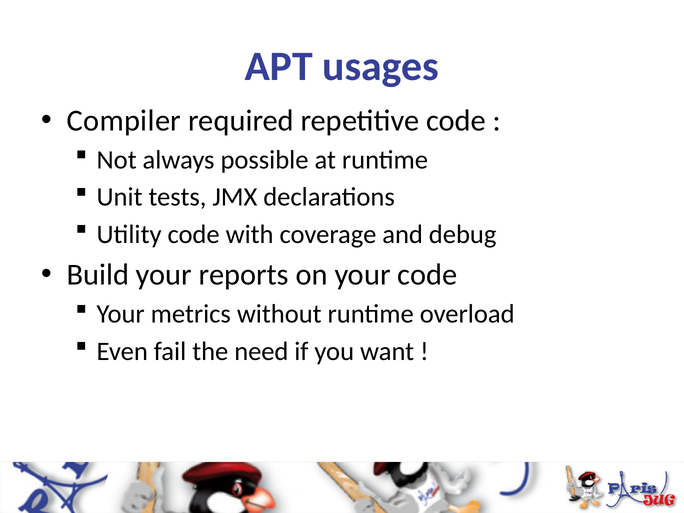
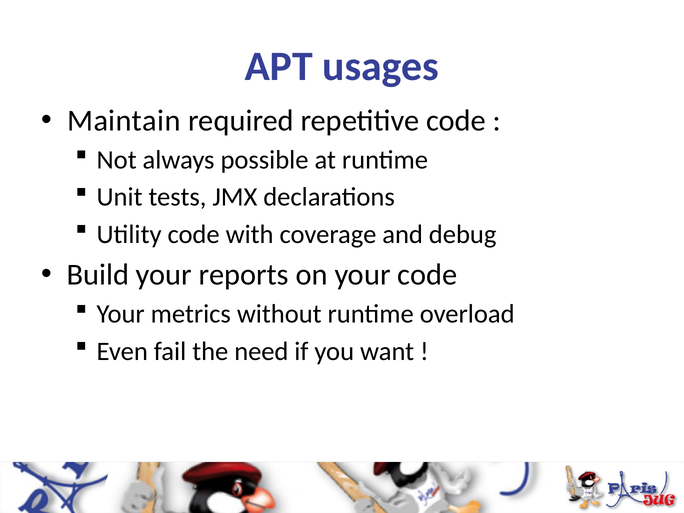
Compiler: Compiler -> Maintain
